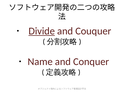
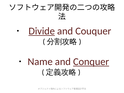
Conquer underline: none -> present
